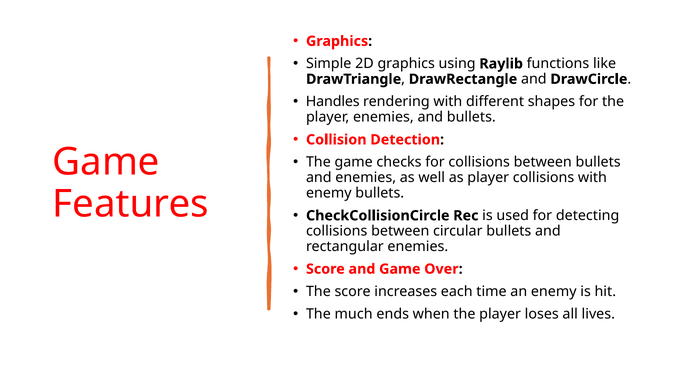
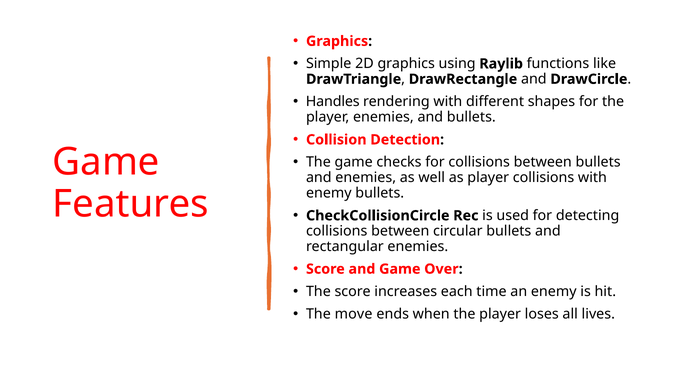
much: much -> move
